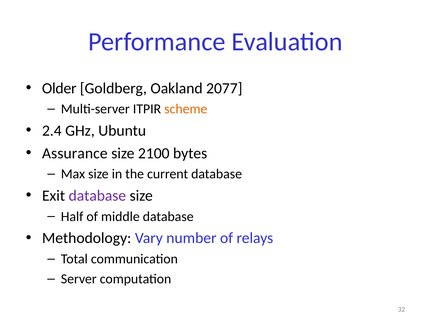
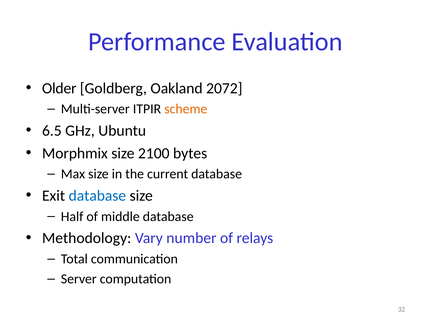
2077: 2077 -> 2072
2.4: 2.4 -> 6.5
Assurance: Assurance -> Morphmix
database at (97, 195) colour: purple -> blue
